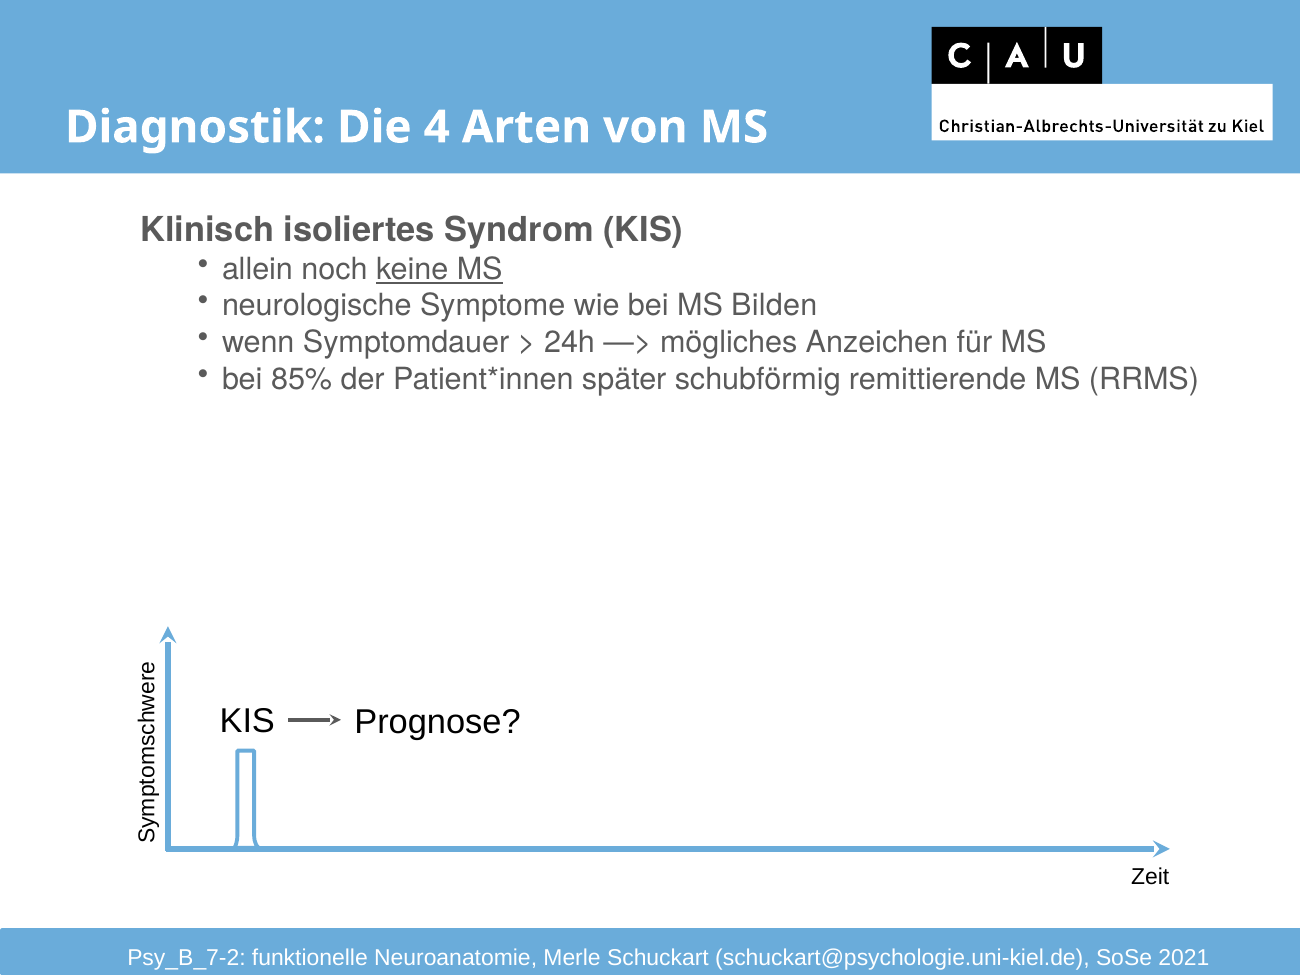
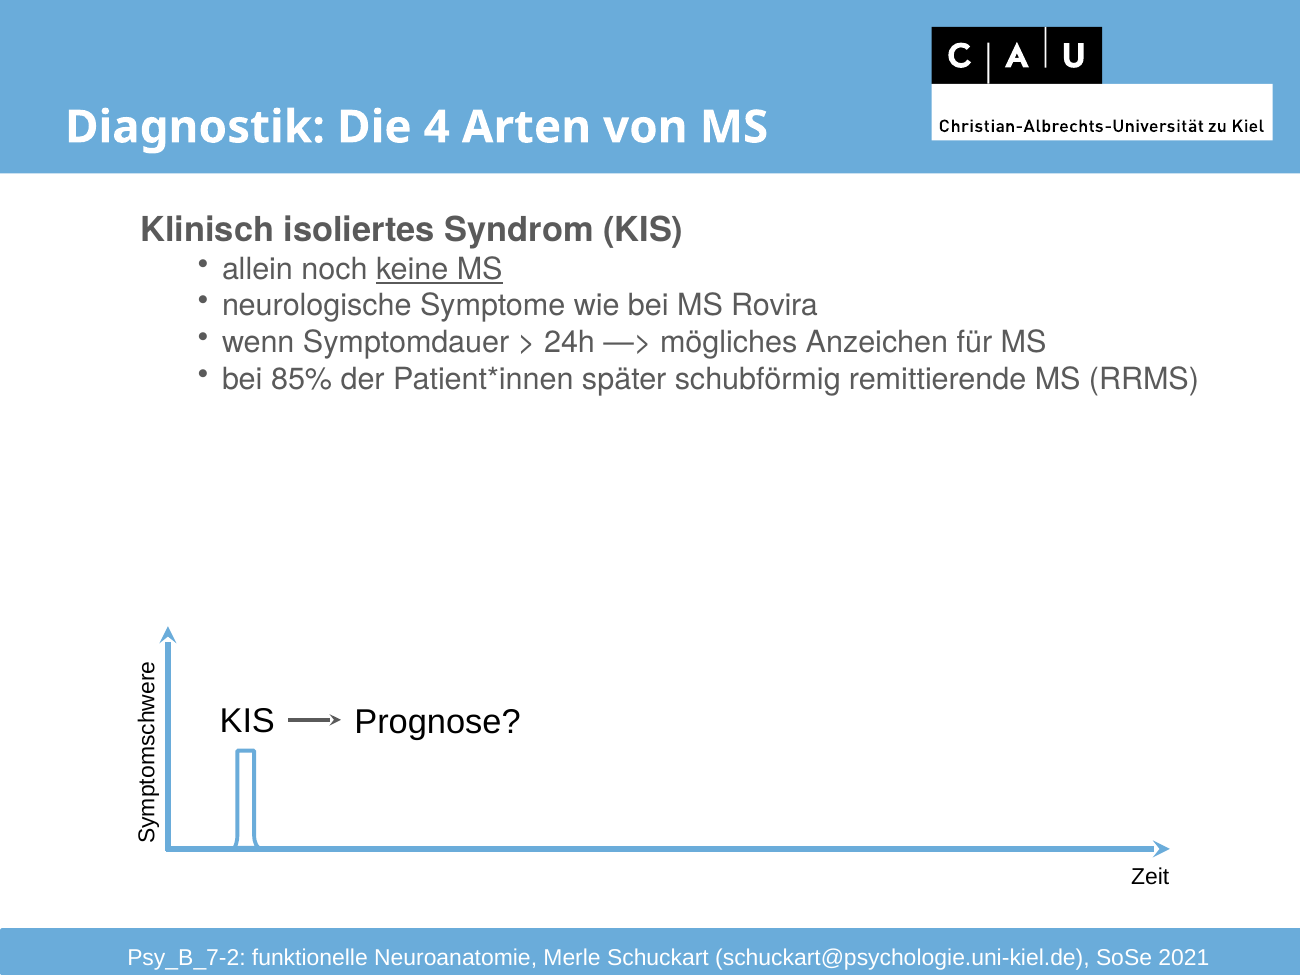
Bilden: Bilden -> Rovira
